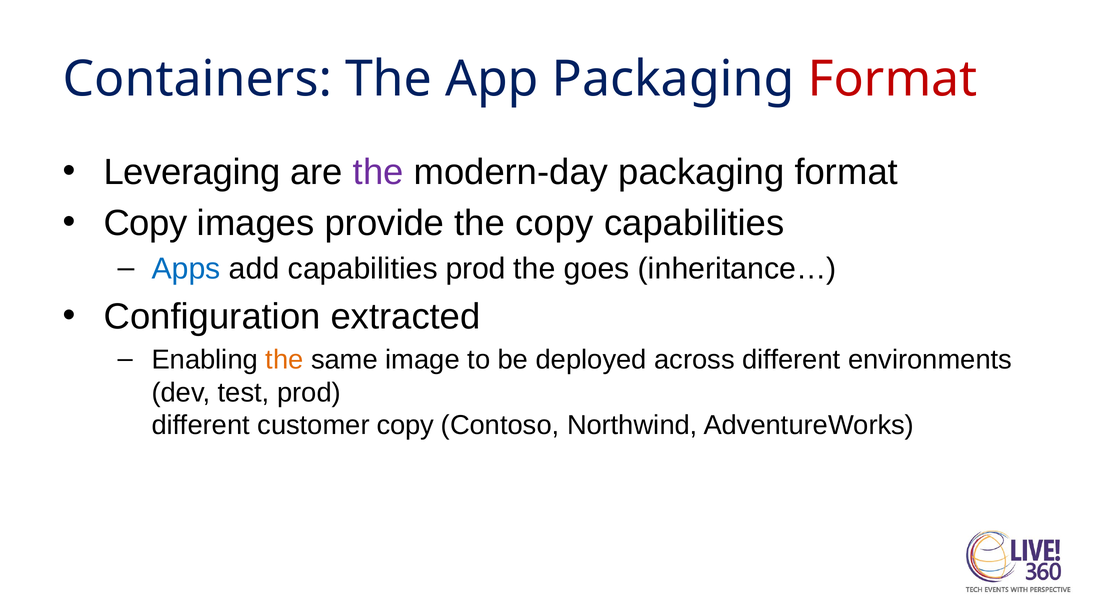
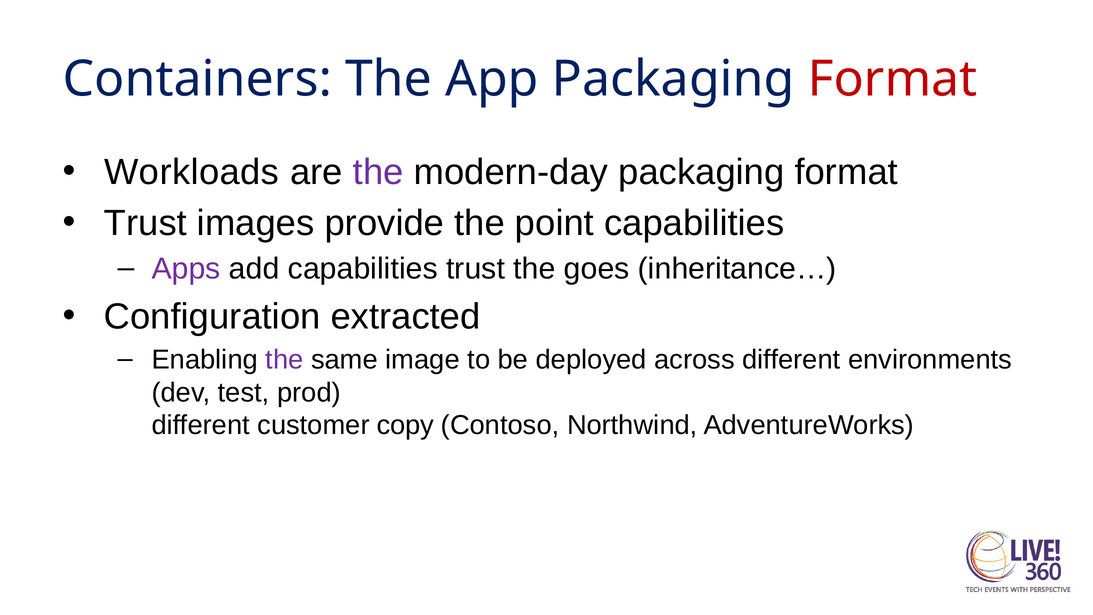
Leveraging: Leveraging -> Workloads
Copy at (146, 223): Copy -> Trust
the copy: copy -> point
Apps colour: blue -> purple
capabilities prod: prod -> trust
the at (284, 360) colour: orange -> purple
